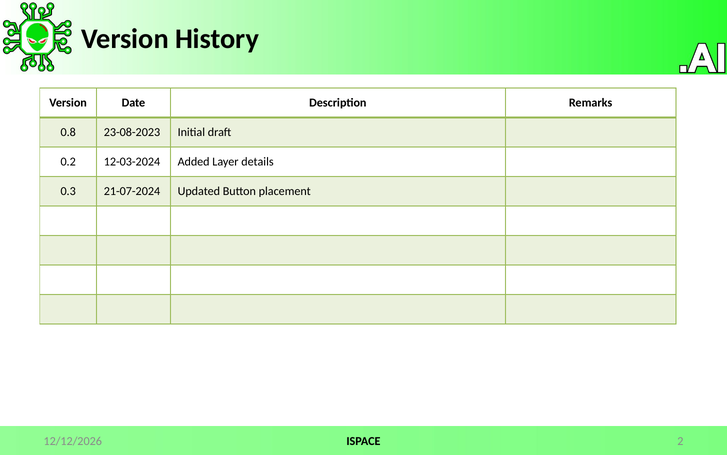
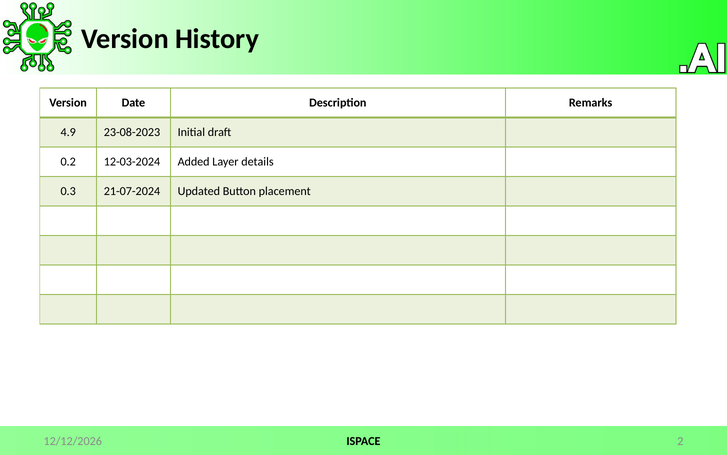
0.8: 0.8 -> 4.9
